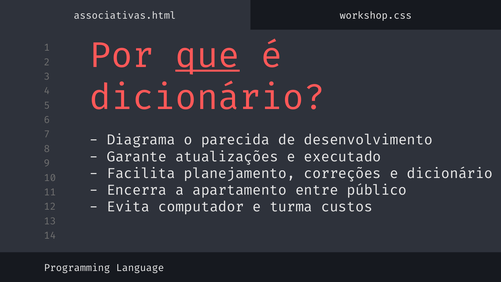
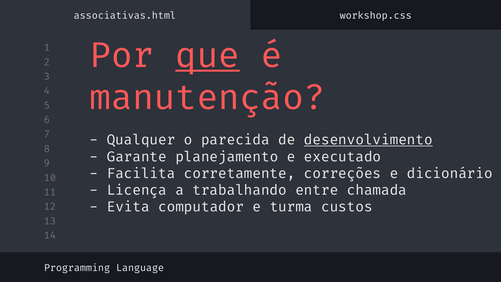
dicionário at (207, 97): dicionário -> manutenção
Diagrama: Diagrama -> Qualquer
desenvolvimento underline: none -> present
atualizações: atualizações -> planejamento
planejamento: planejamento -> corretamente
Encerra: Encerra -> Licença
apartamento: apartamento -> trabalhando
público: público -> chamada
